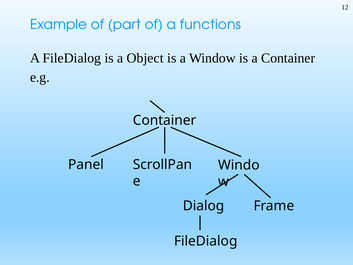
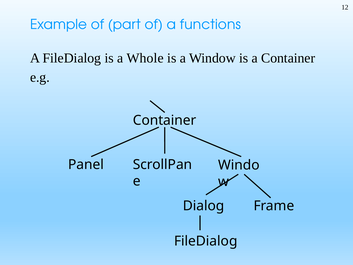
Object: Object -> Whole
